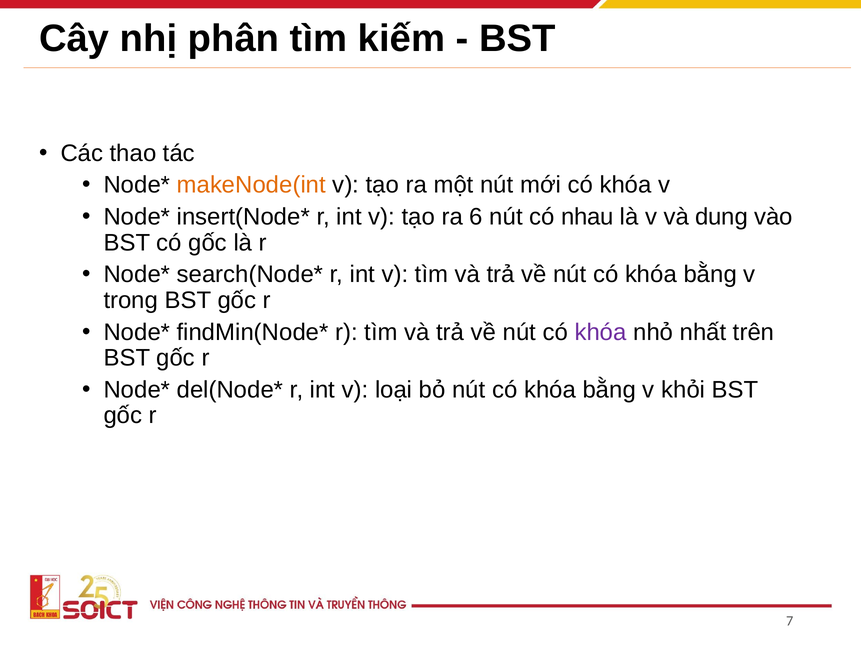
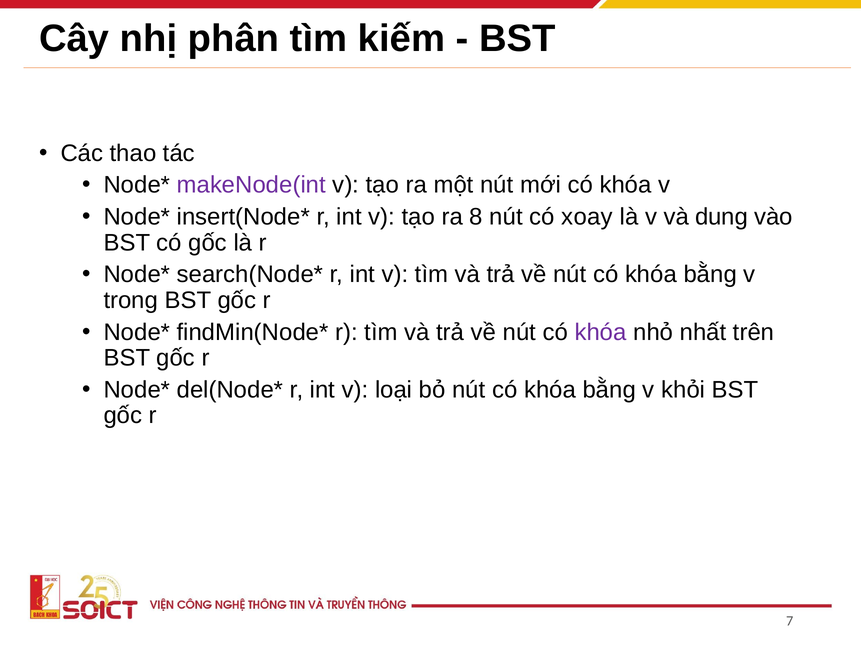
makeNode(int colour: orange -> purple
6: 6 -> 8
nhau: nhau -> xoay
